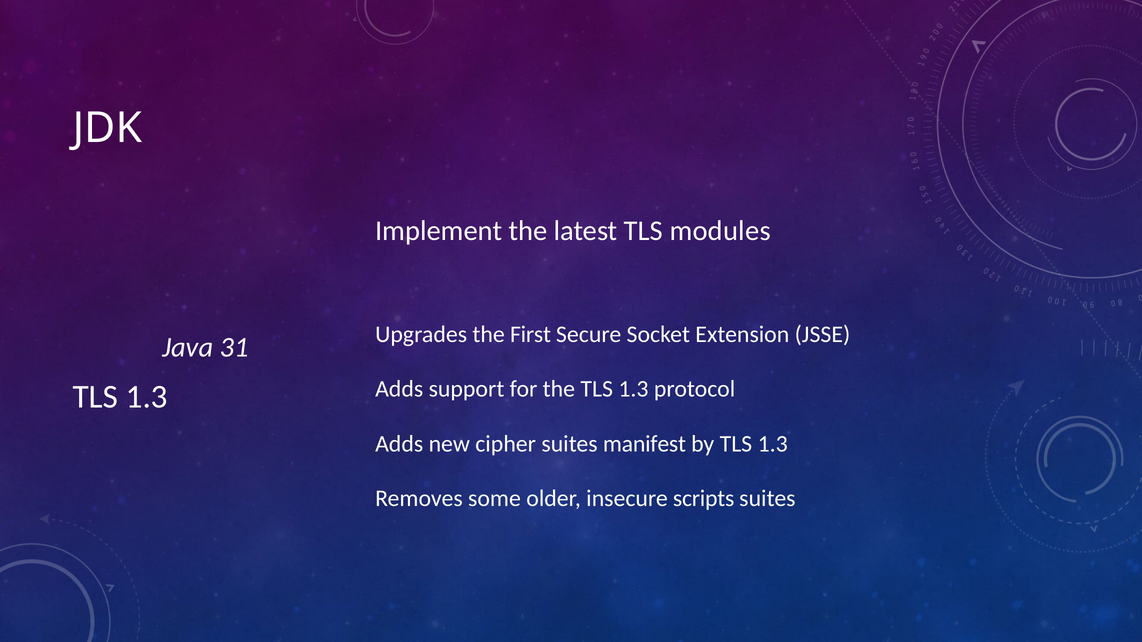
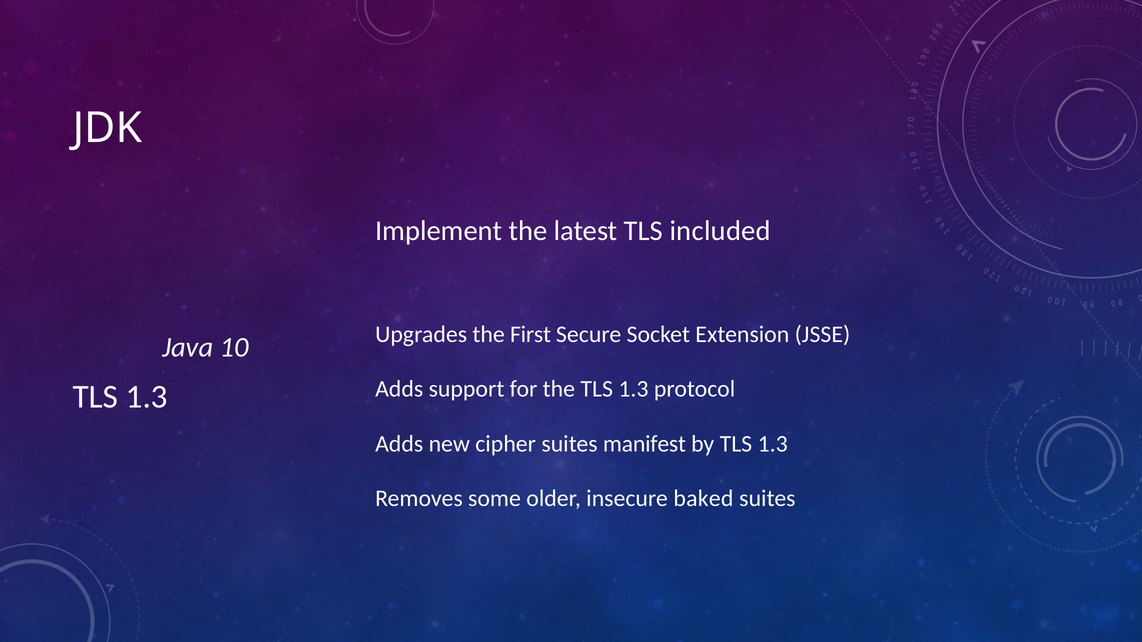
modules: modules -> included
31: 31 -> 10
scripts: scripts -> baked
